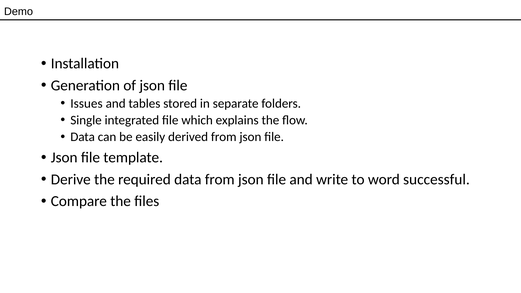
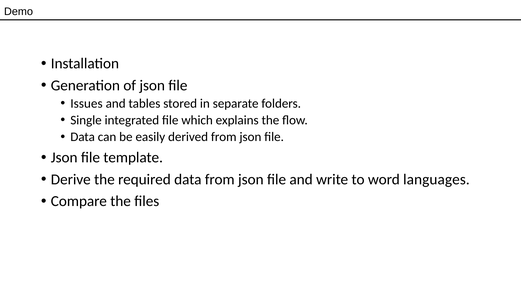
successful: successful -> languages
